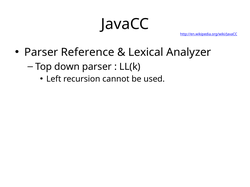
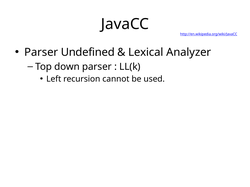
Reference: Reference -> Undefined
